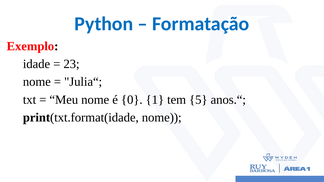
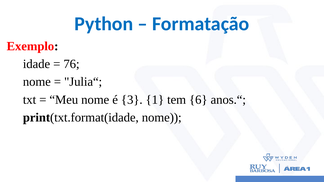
23: 23 -> 76
0: 0 -> 3
5: 5 -> 6
